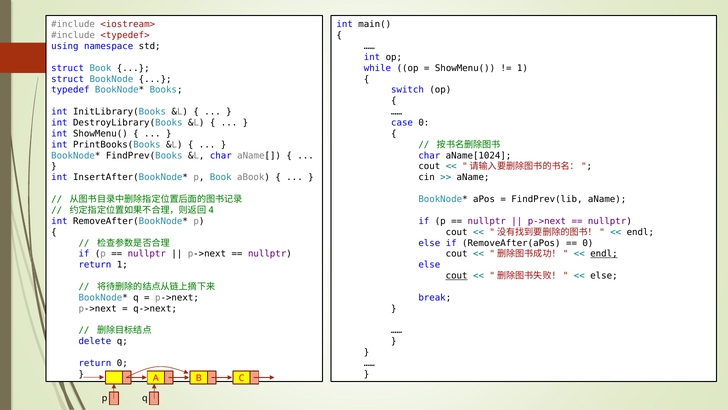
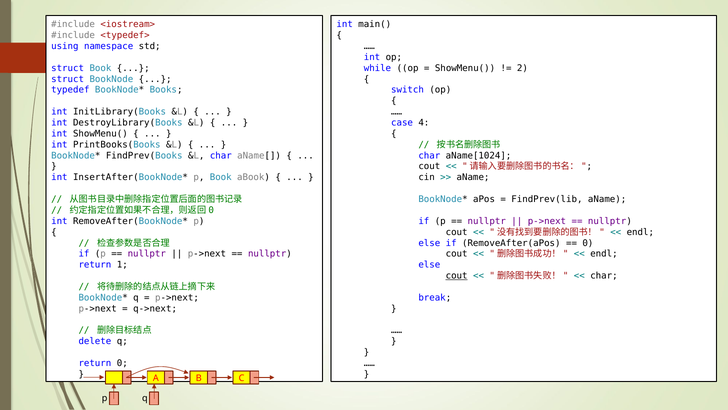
1 at (522, 68): 1 -> 2
case 0: 0 -> 4
4 at (211, 210): 4 -> 0
endl at (604, 254) underline: present -> none
else at (604, 275): else -> char
